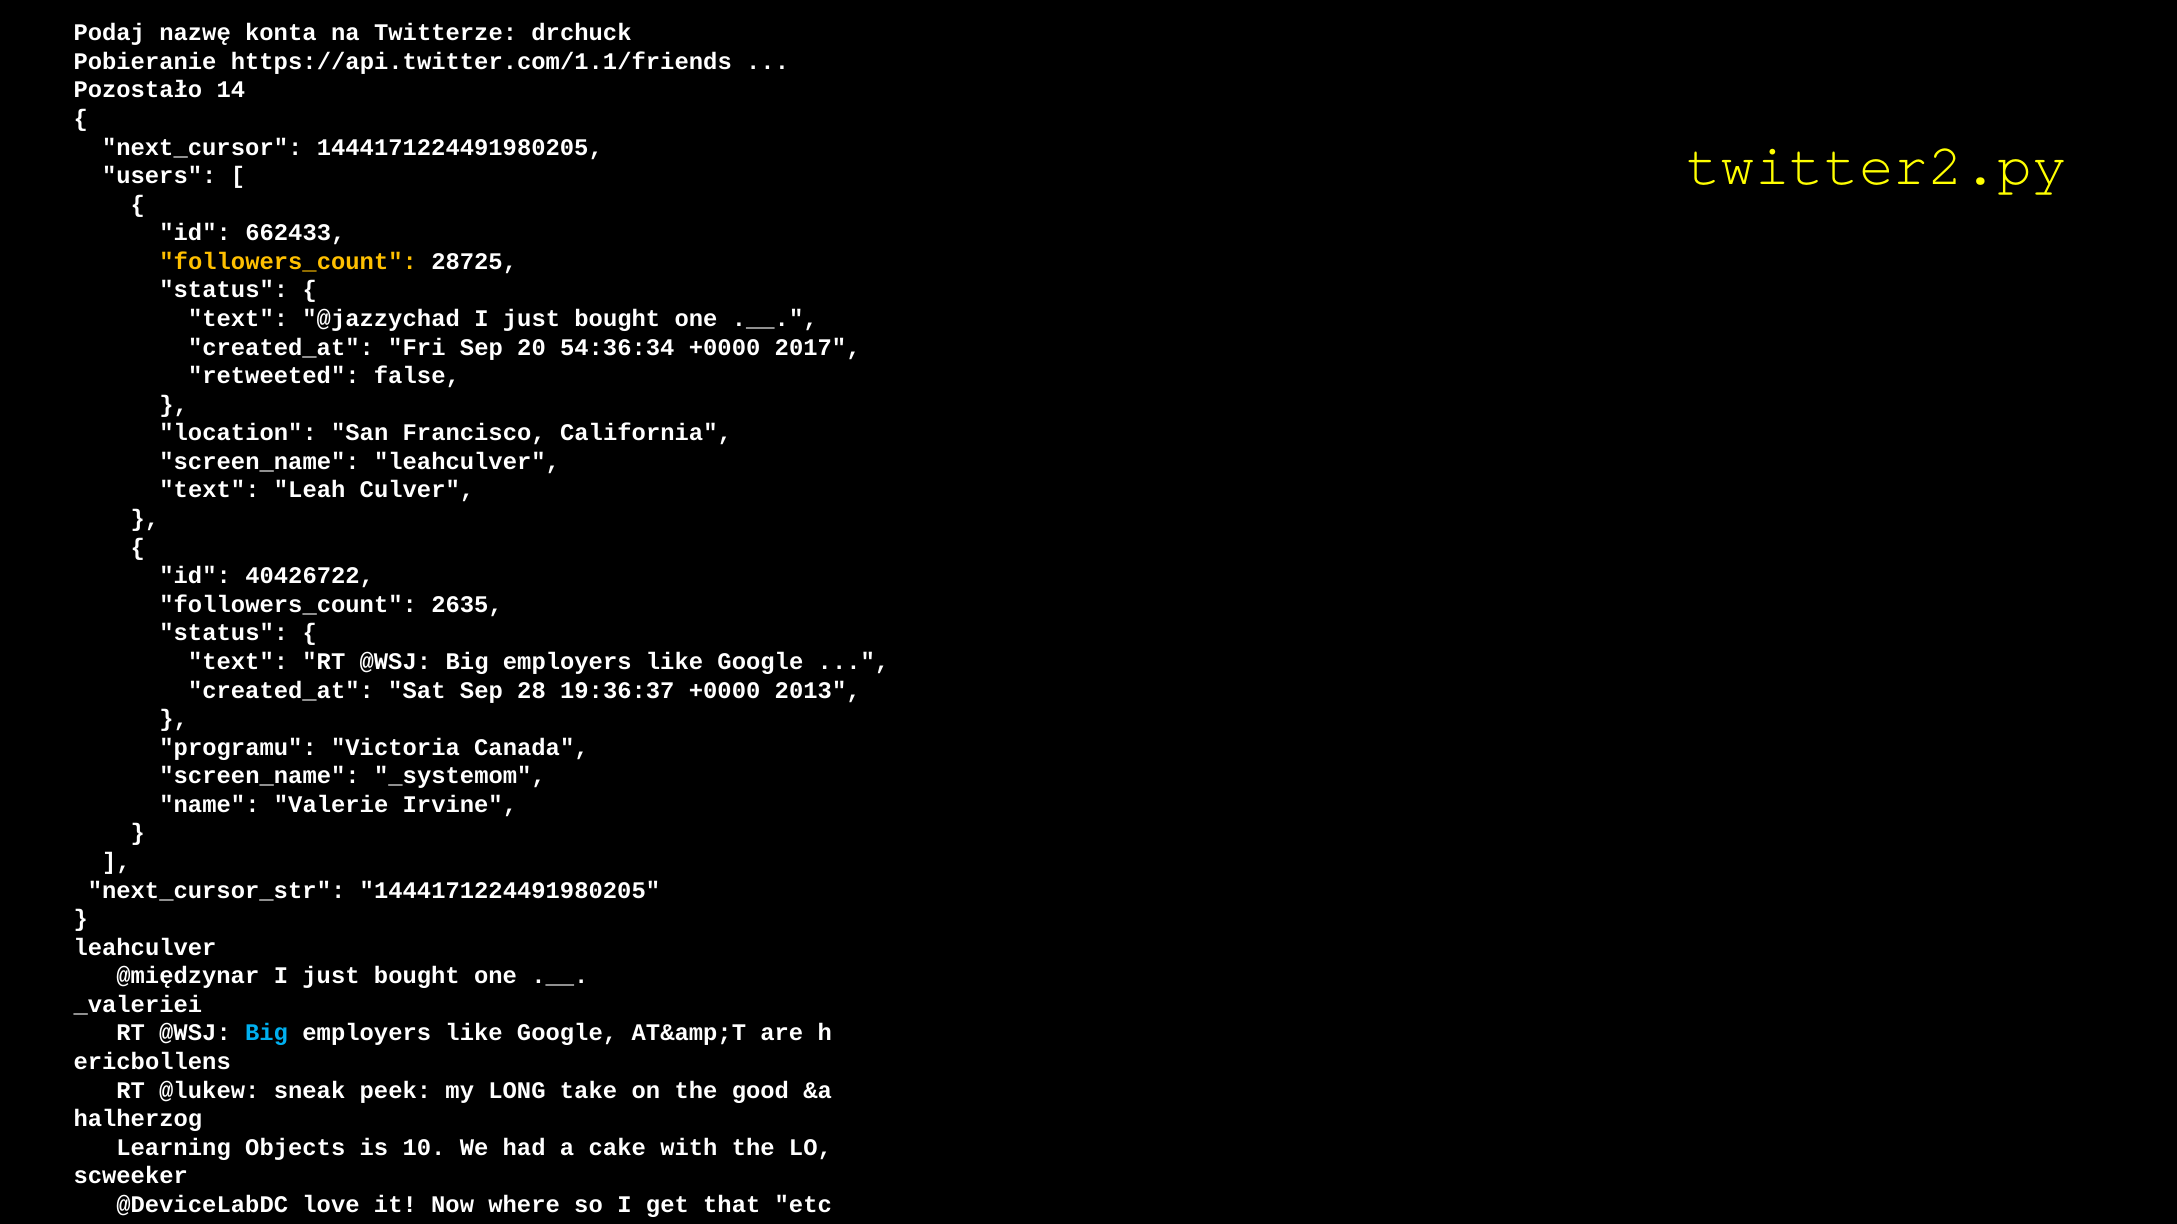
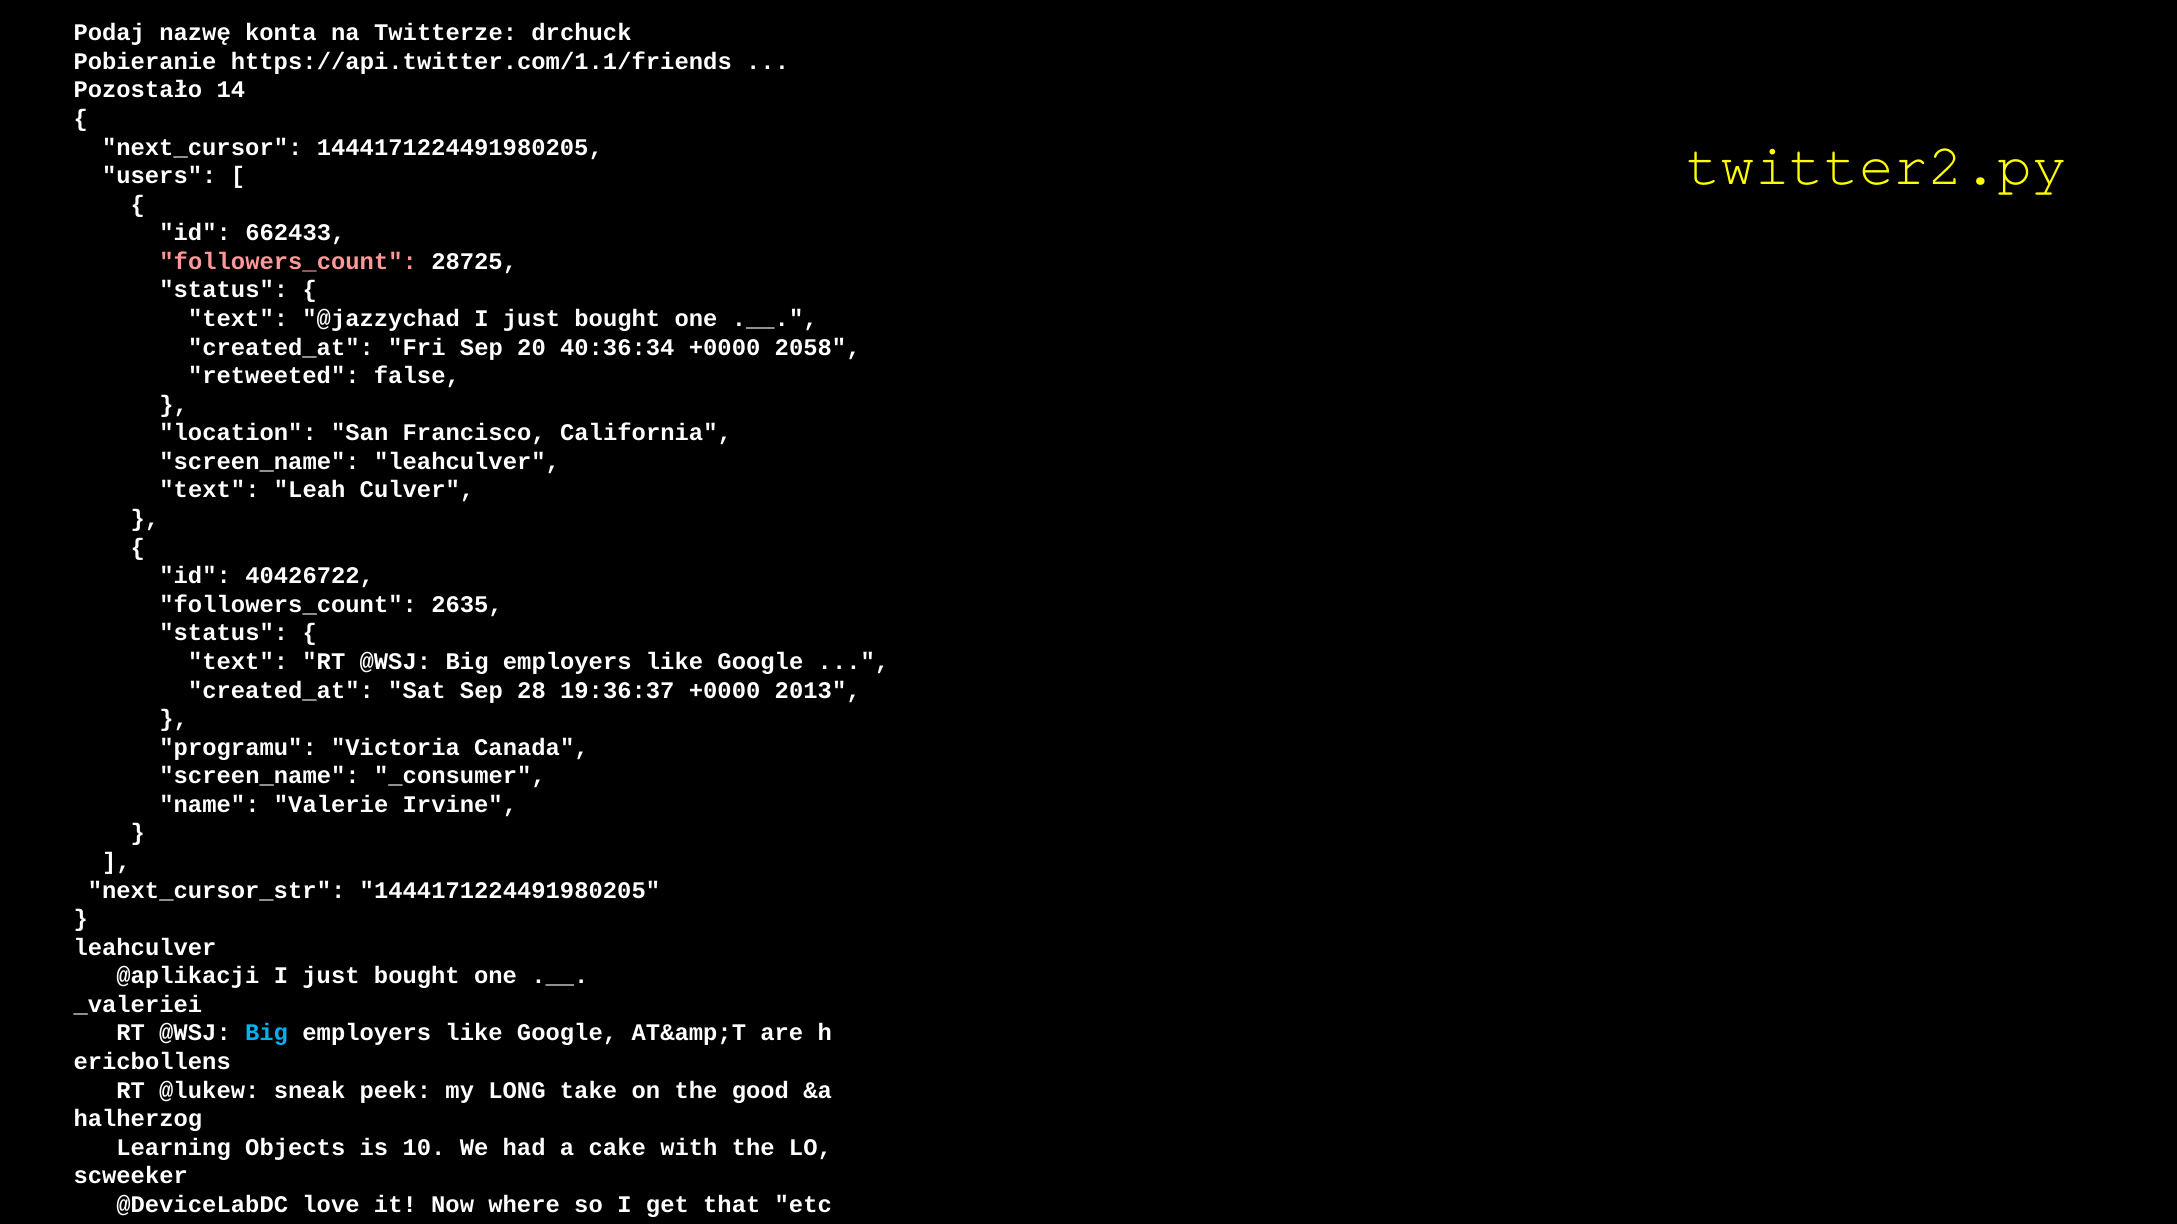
followers_count at (288, 262) colour: yellow -> pink
54:36:34: 54:36:34 -> 40:36:34
2017: 2017 -> 2058
_systemom: _systemom -> _consumer
@międzynar: @międzynar -> @aplikacji
